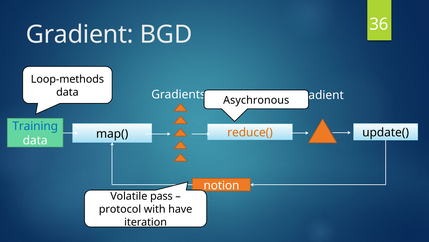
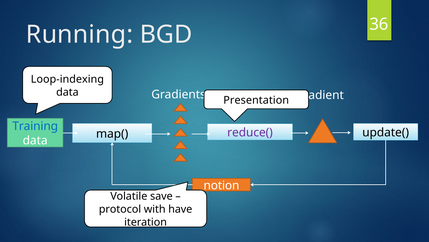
Gradient at (80, 34): Gradient -> Running
Loop-methods: Loop-methods -> Loop-indexing
Asychronous: Asychronous -> Presentation
reduce( colour: orange -> purple
pass: pass -> save
